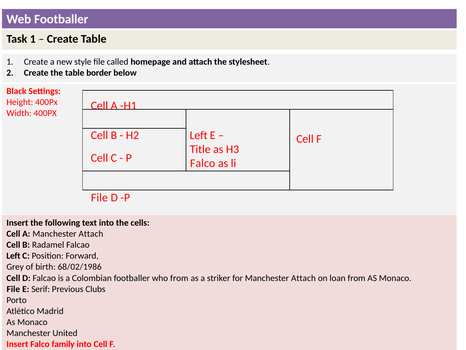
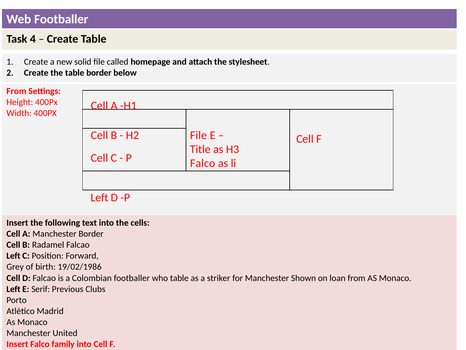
Task 1: 1 -> 4
style: style -> solid
Black at (16, 91): Black -> From
Left at (199, 135): Left -> File
File at (99, 197): File -> Left
A Manchester Attach: Attach -> Border
68/02/1986: 68/02/1986 -> 19/02/1986
who from: from -> table
for Manchester Attach: Attach -> Shown
File at (13, 289): File -> Left
